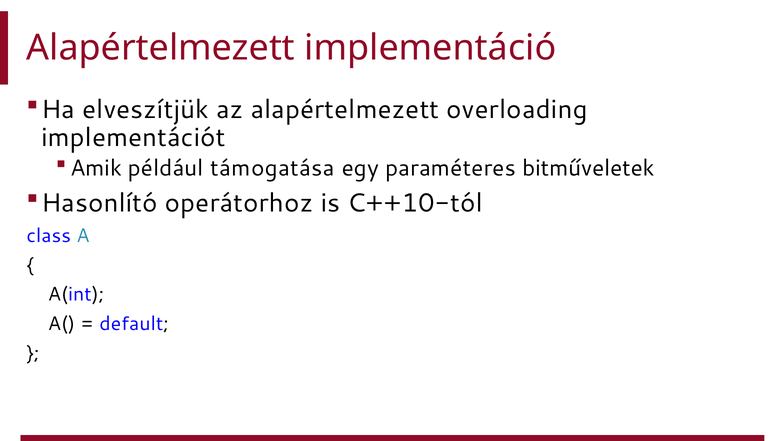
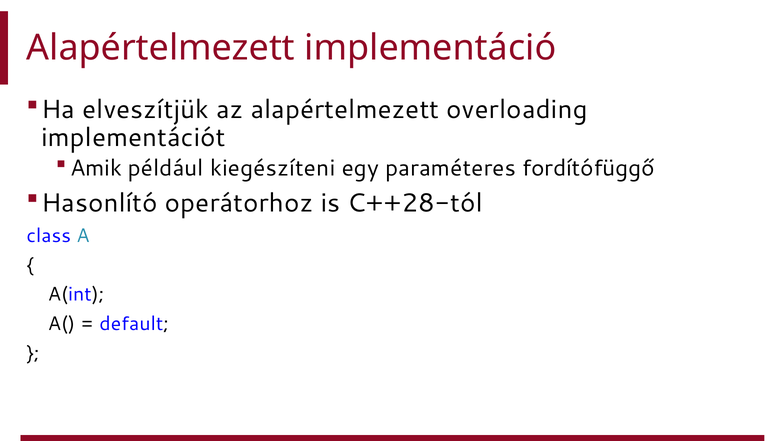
támogatása: támogatása -> kiegészíteni
bitműveletek: bitműveletek -> fordítófüggő
C++10-tól: C++10-tól -> C++28-tól
